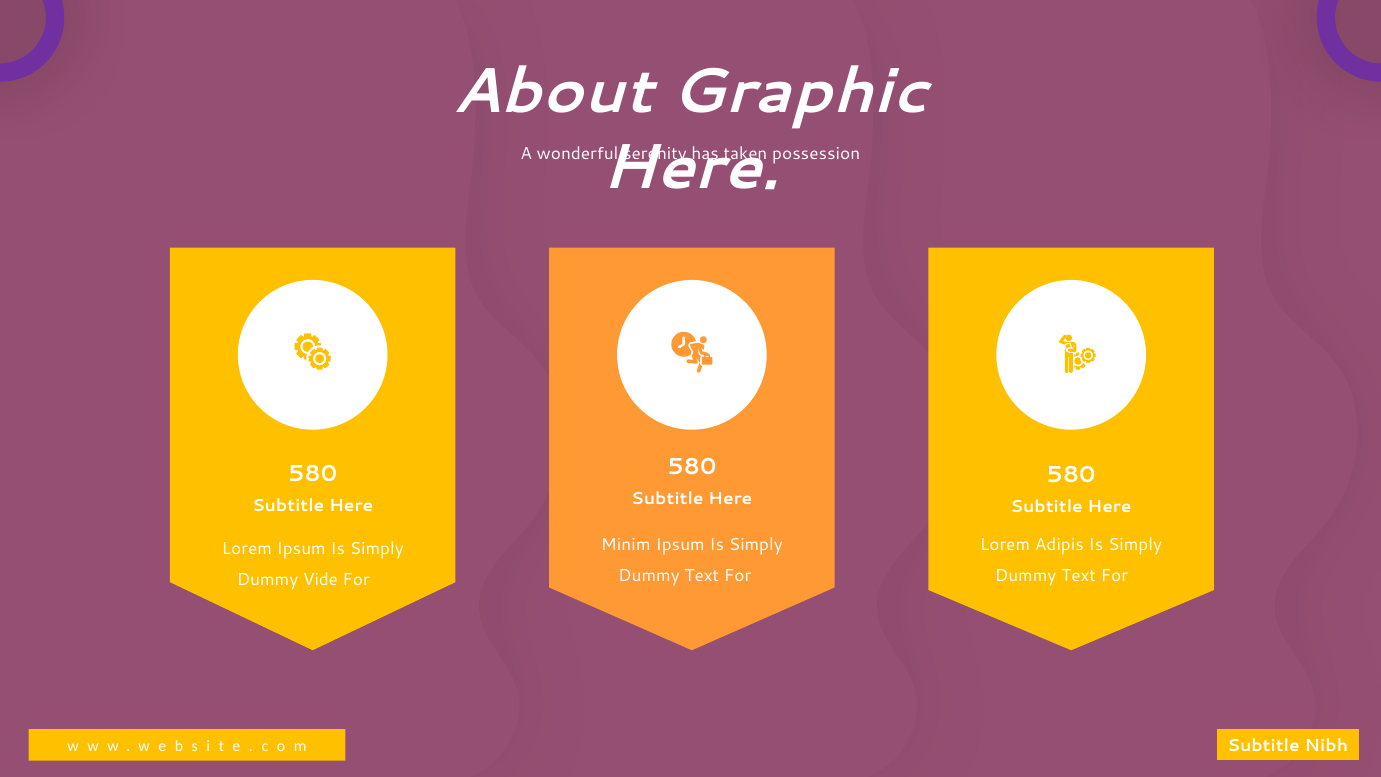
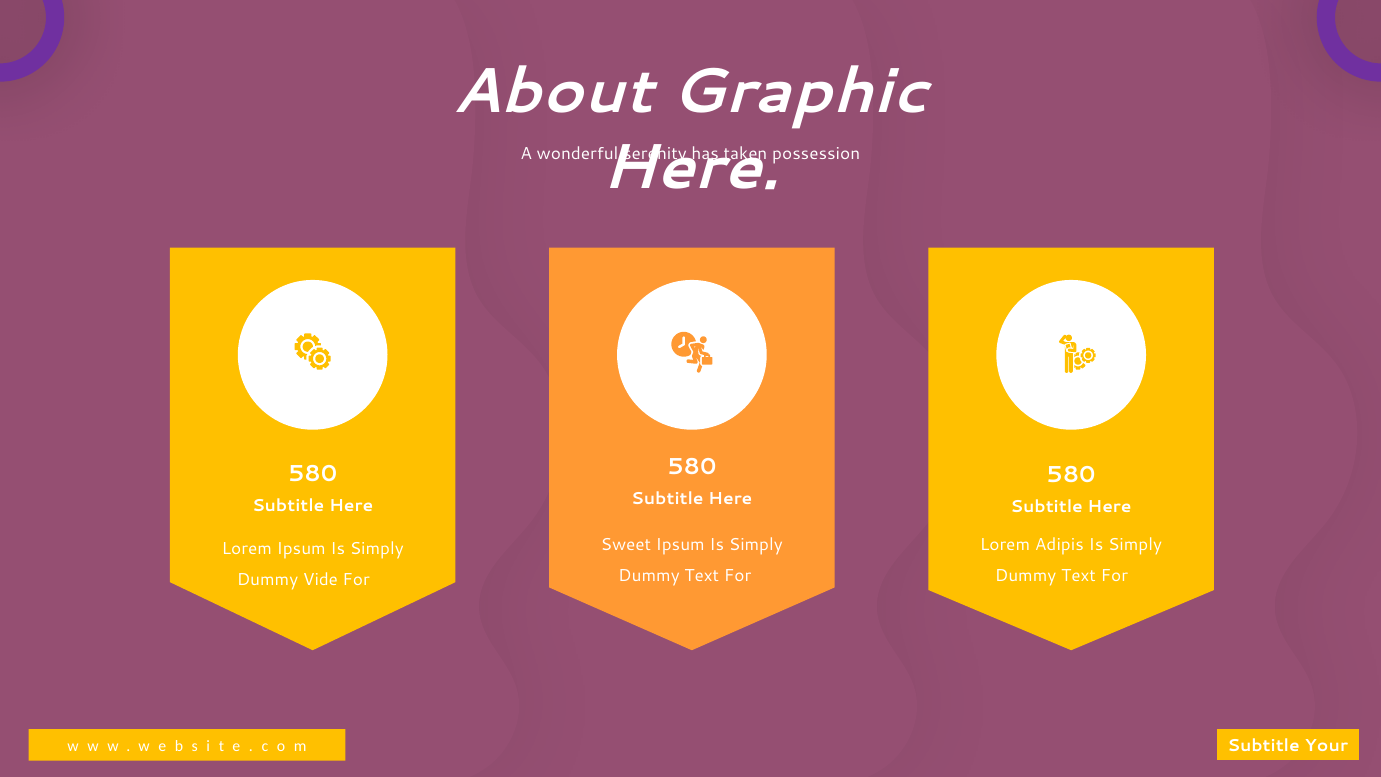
Minim: Minim -> Sweet
Nibh: Nibh -> Your
